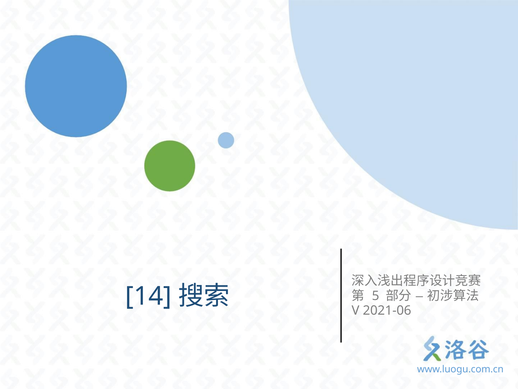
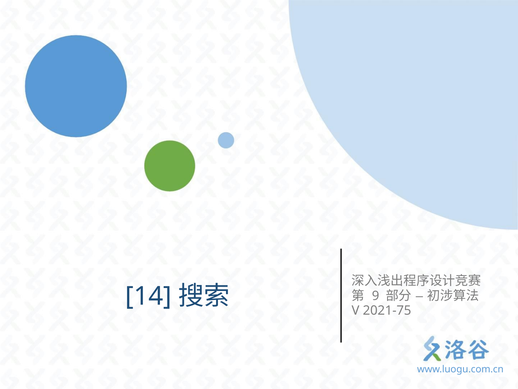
5: 5 -> 9
2021-06: 2021-06 -> 2021-75
